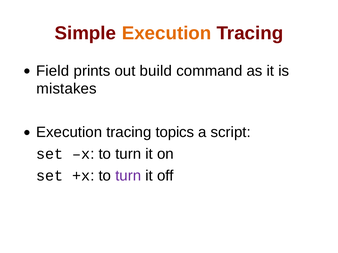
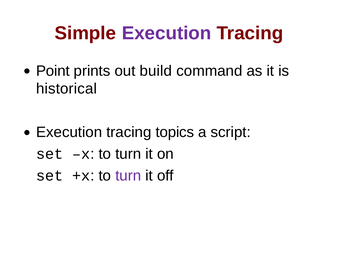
Execution at (167, 33) colour: orange -> purple
Field: Field -> Point
mistakes: mistakes -> historical
